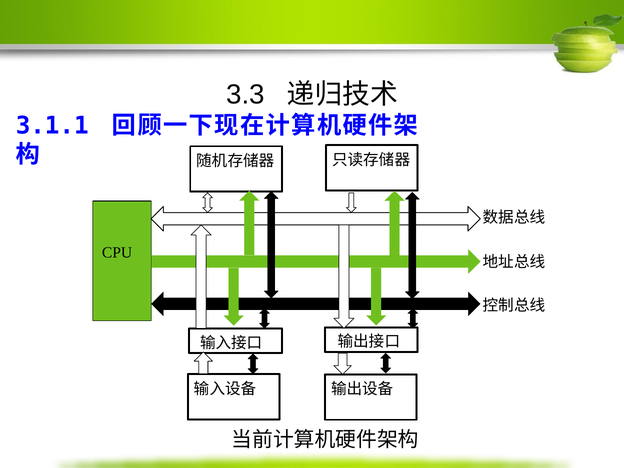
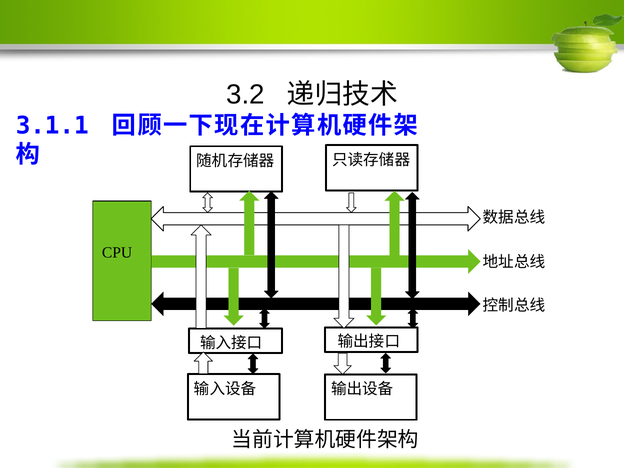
3.3: 3.3 -> 3.2
